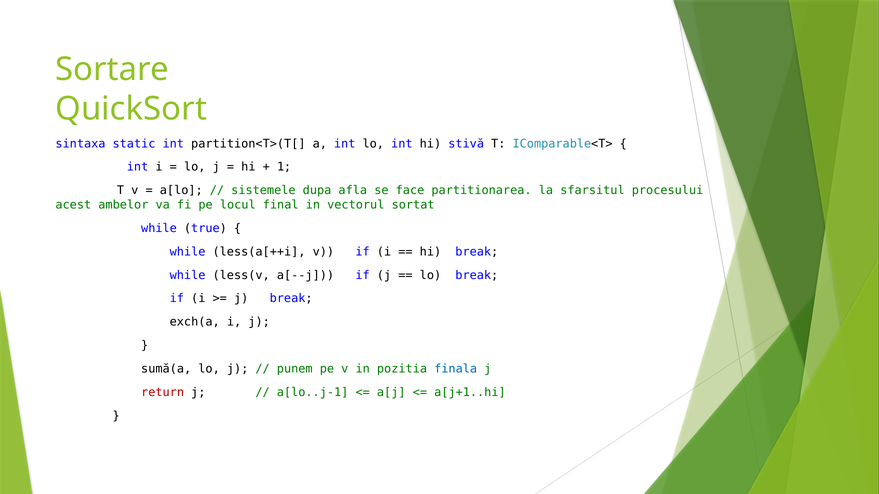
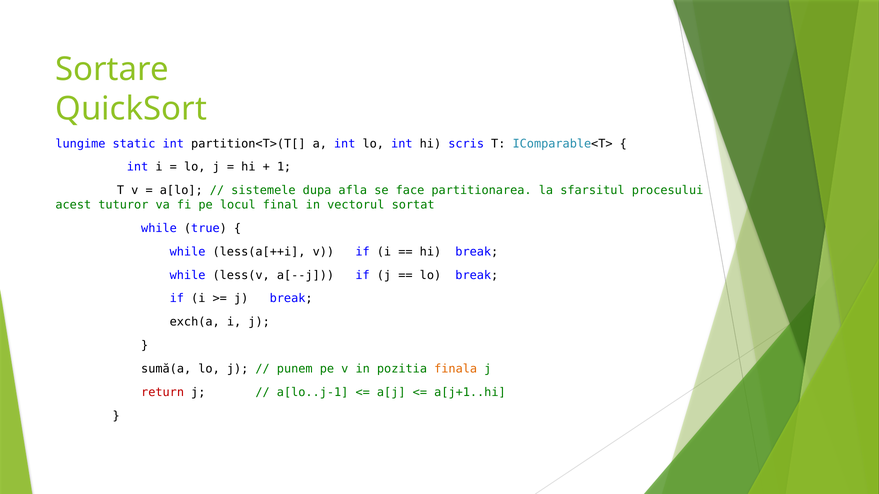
sintaxa: sintaxa -> lungime
stivă: stivă -> scris
ambelor: ambelor -> tuturor
finala colour: blue -> orange
